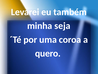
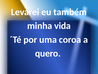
seja: seja -> vida
